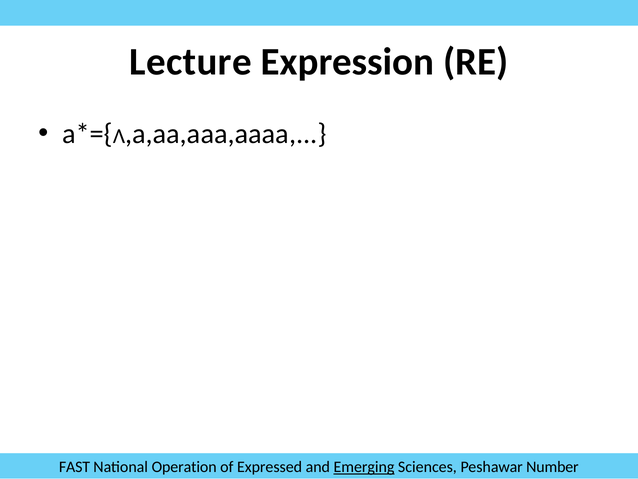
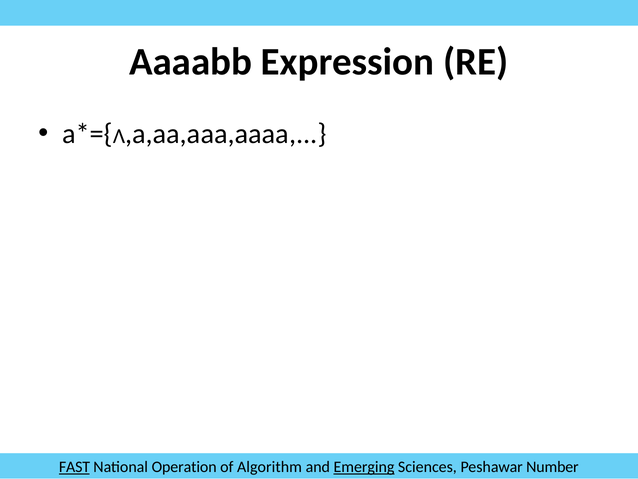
Lecture: Lecture -> Aaaabb
FAST underline: none -> present
Expressed: Expressed -> Algorithm
